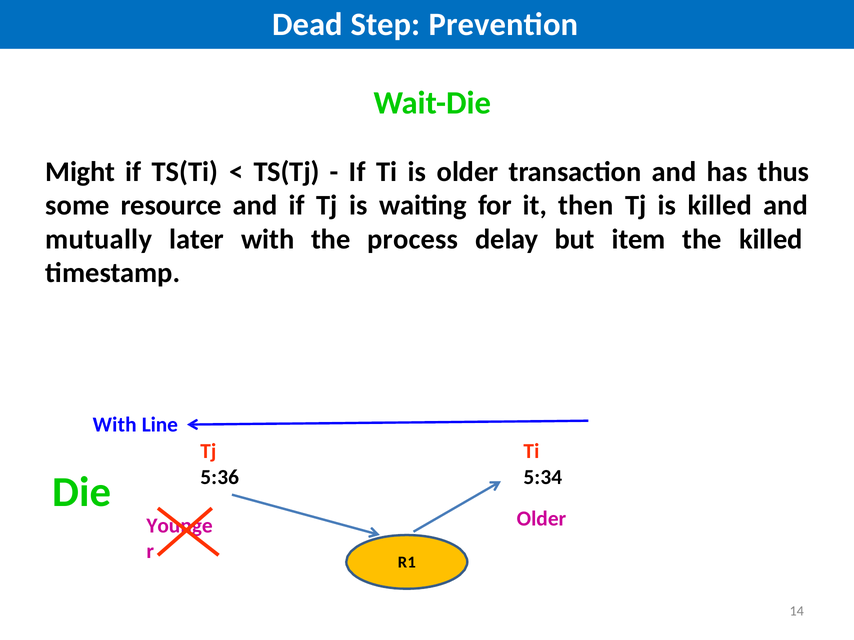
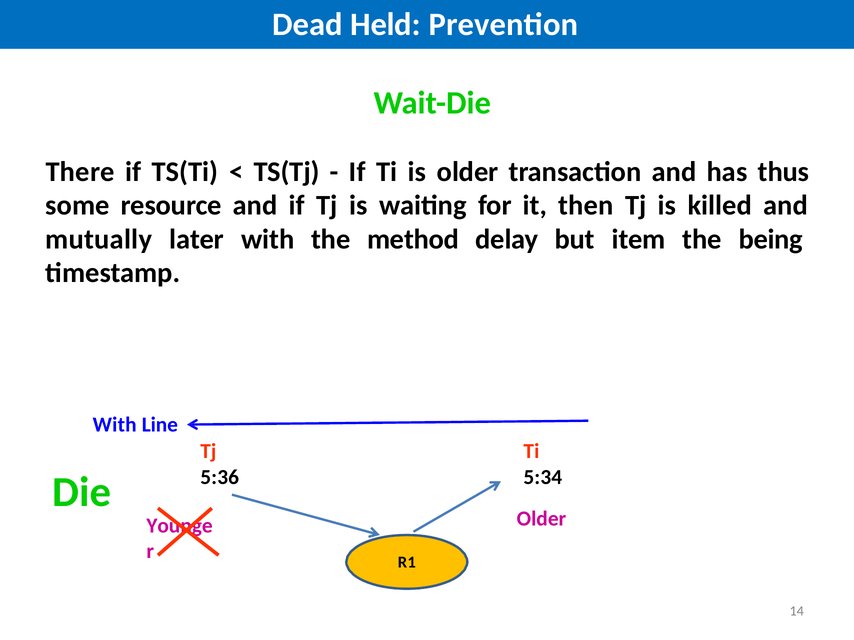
Step: Step -> Held
Might: Might -> There
process: process -> method
the killed: killed -> being
